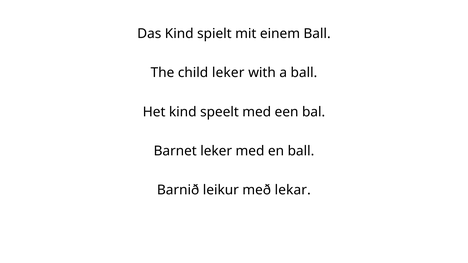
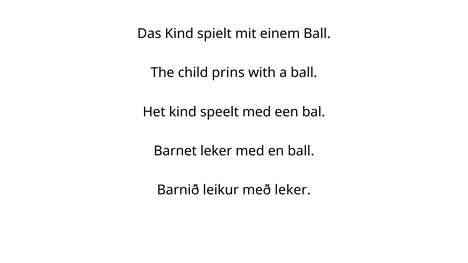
child leker: leker -> prins
með lekar: lekar -> leker
